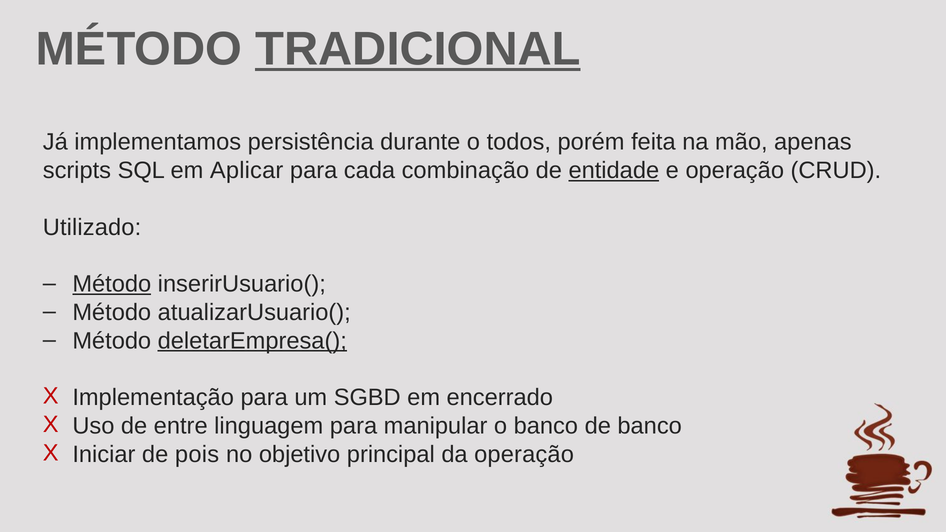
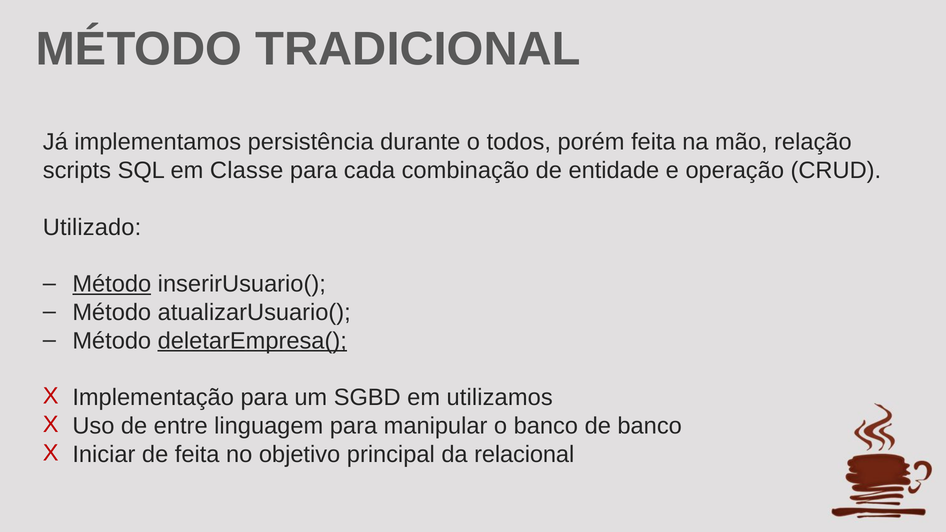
TRADICIONAL underline: present -> none
apenas: apenas -> relação
Aplicar: Aplicar -> Classe
entidade underline: present -> none
encerrado: encerrado -> utilizamos
de pois: pois -> feita
da operação: operação -> relacional
